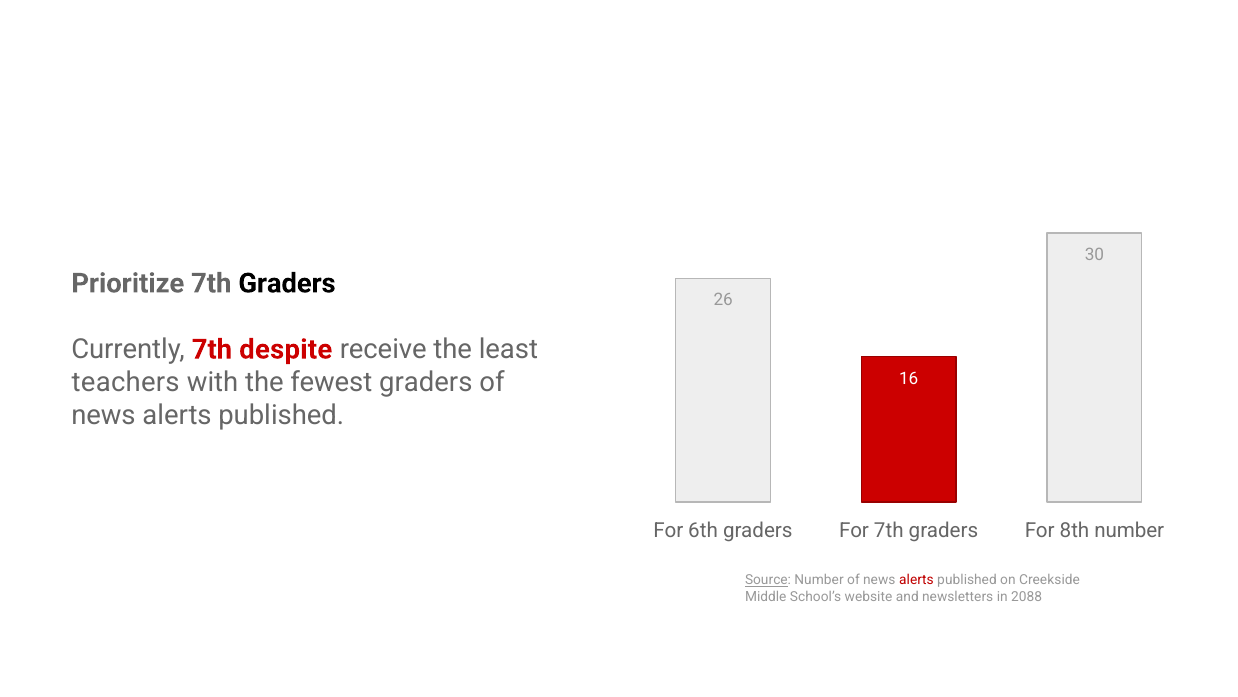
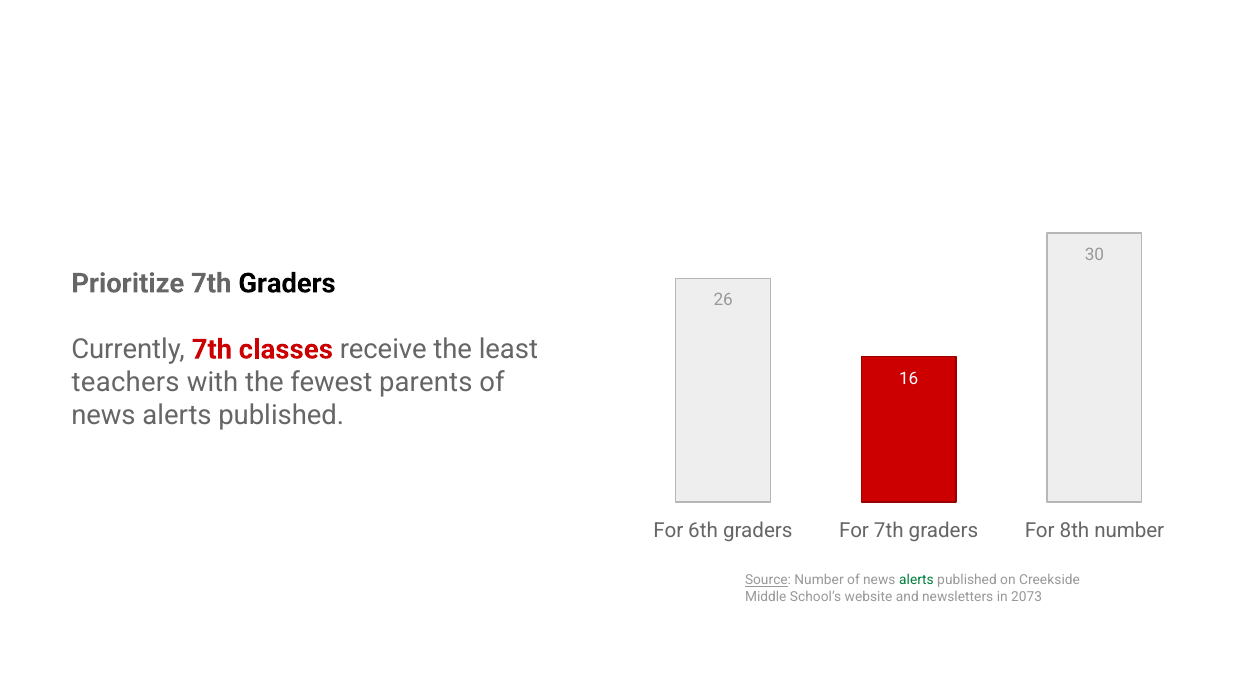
despite: despite -> classes
fewest graders: graders -> parents
alerts at (916, 580) colour: red -> green
2088: 2088 -> 2073
